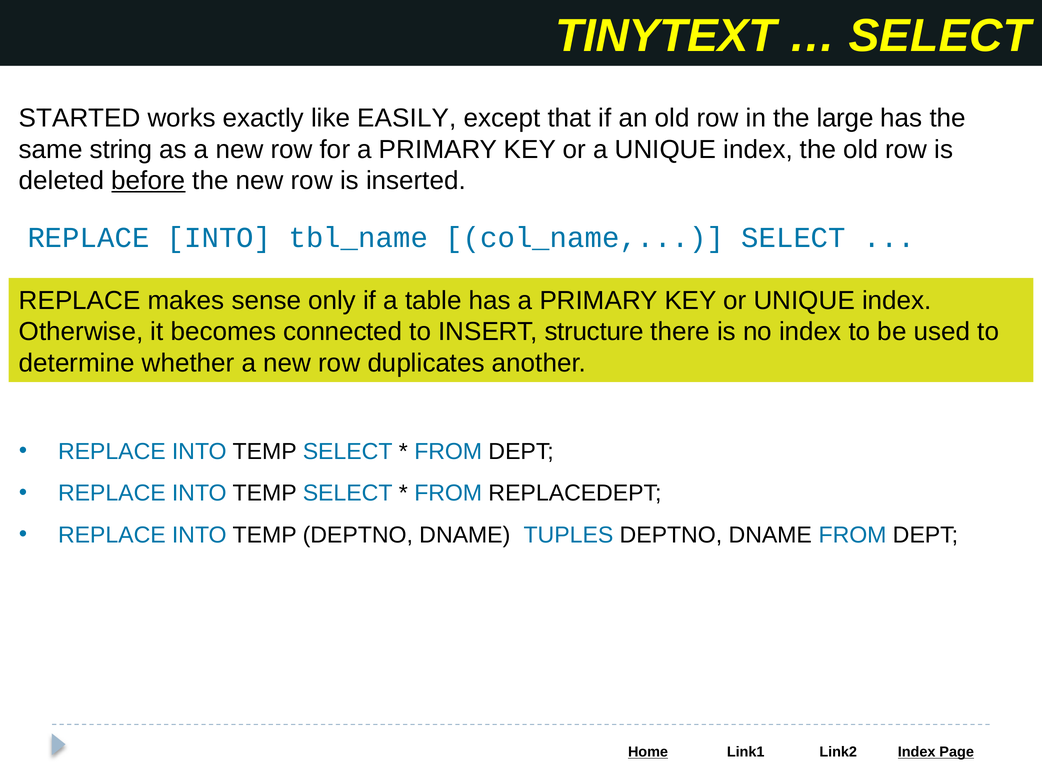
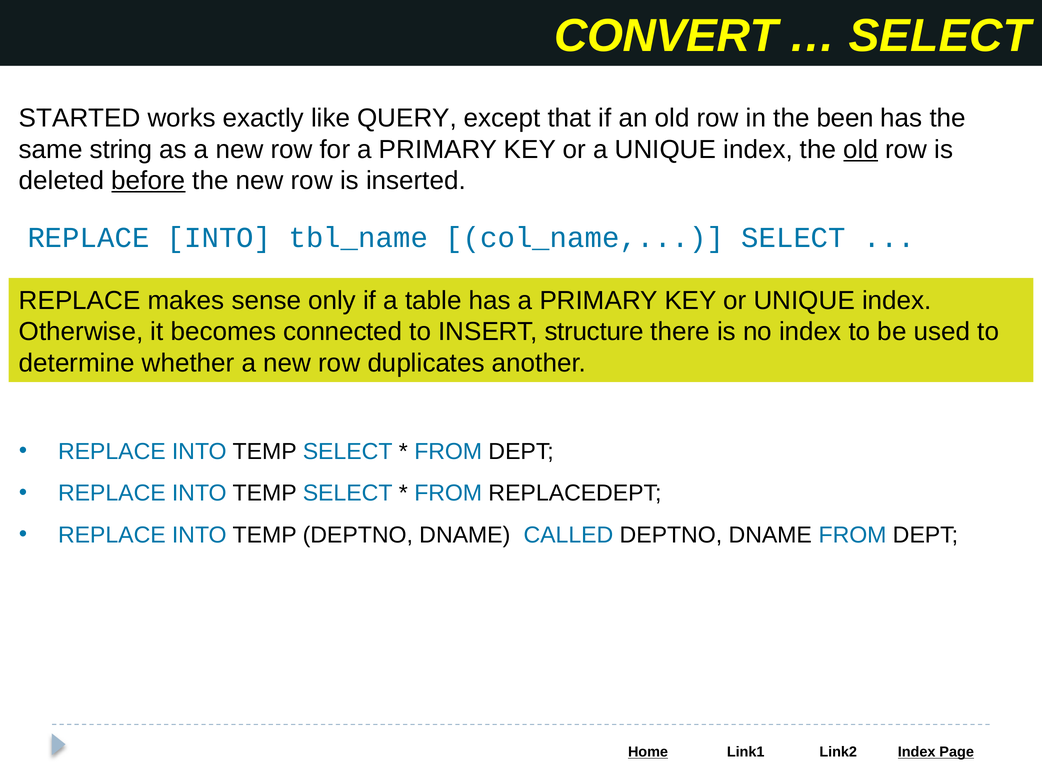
TINYTEXT: TINYTEXT -> CONVERT
EASILY: EASILY -> QUERY
large: large -> been
old at (861, 149) underline: none -> present
TUPLES: TUPLES -> CALLED
